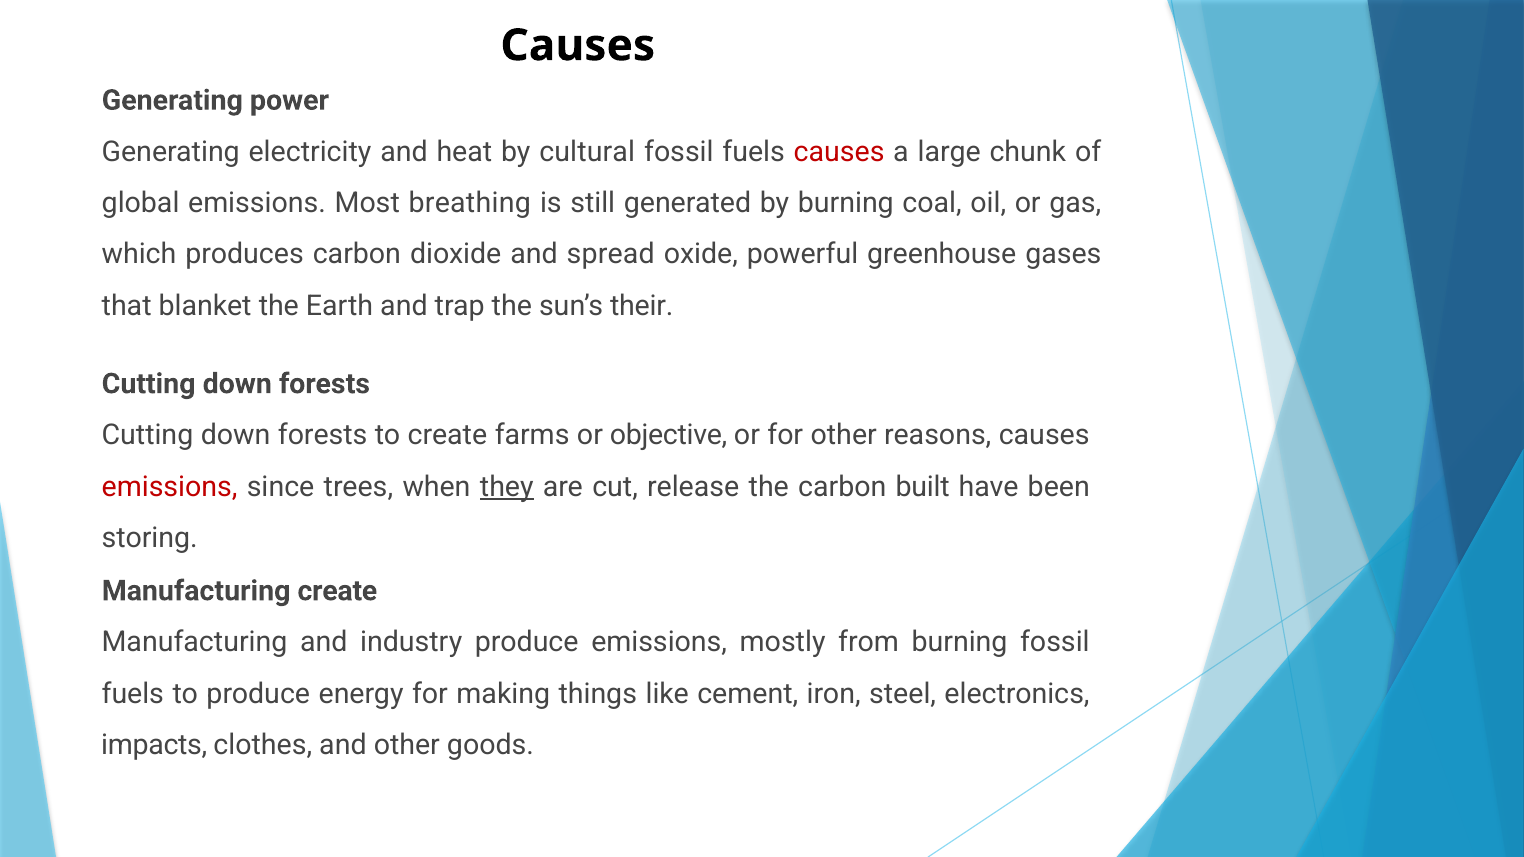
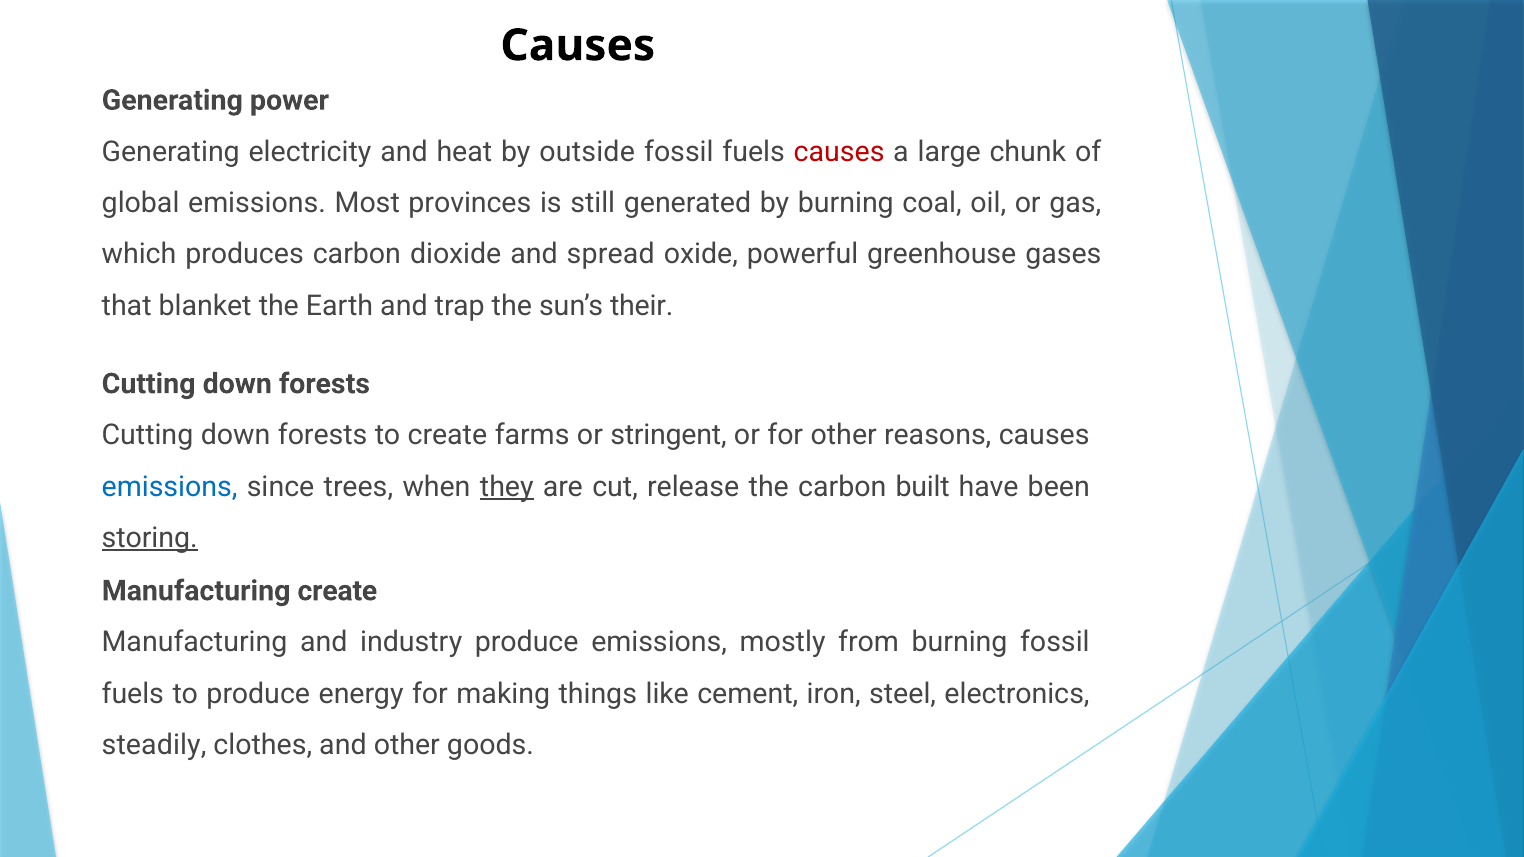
cultural: cultural -> outside
breathing: breathing -> provinces
objective: objective -> stringent
emissions at (170, 487) colour: red -> blue
storing underline: none -> present
impacts: impacts -> steadily
